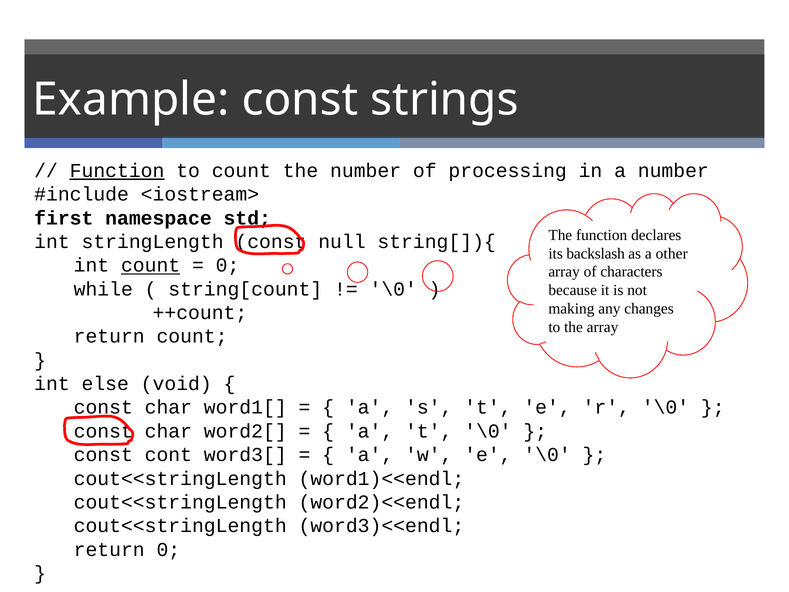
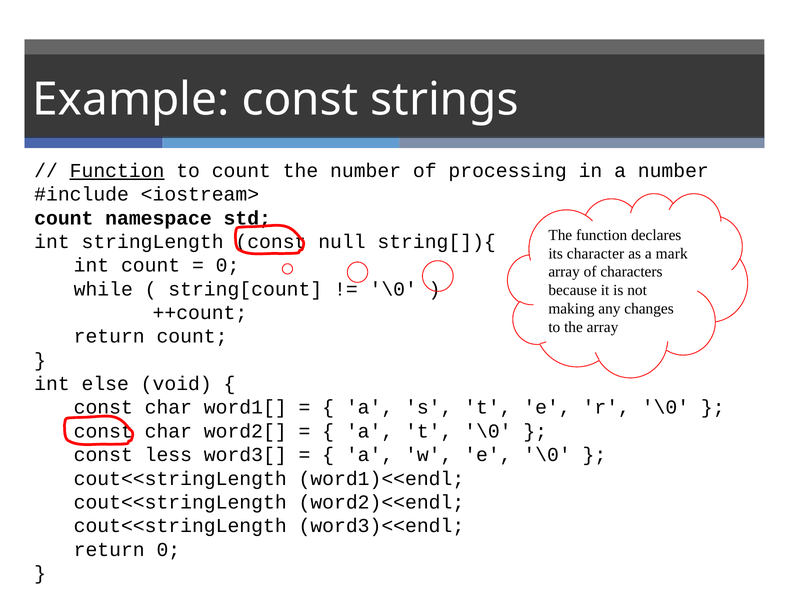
first at (64, 218): first -> count
backslash: backslash -> character
other: other -> mark
count at (151, 265) underline: present -> none
cont: cont -> less
